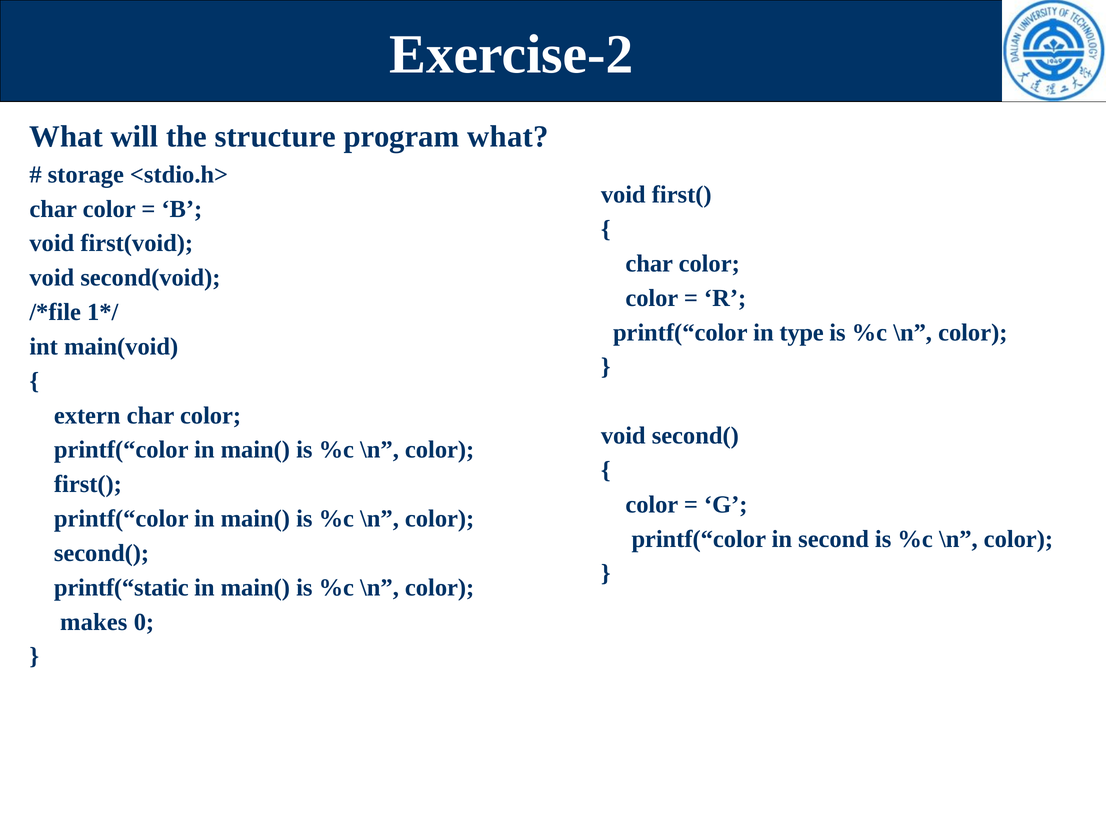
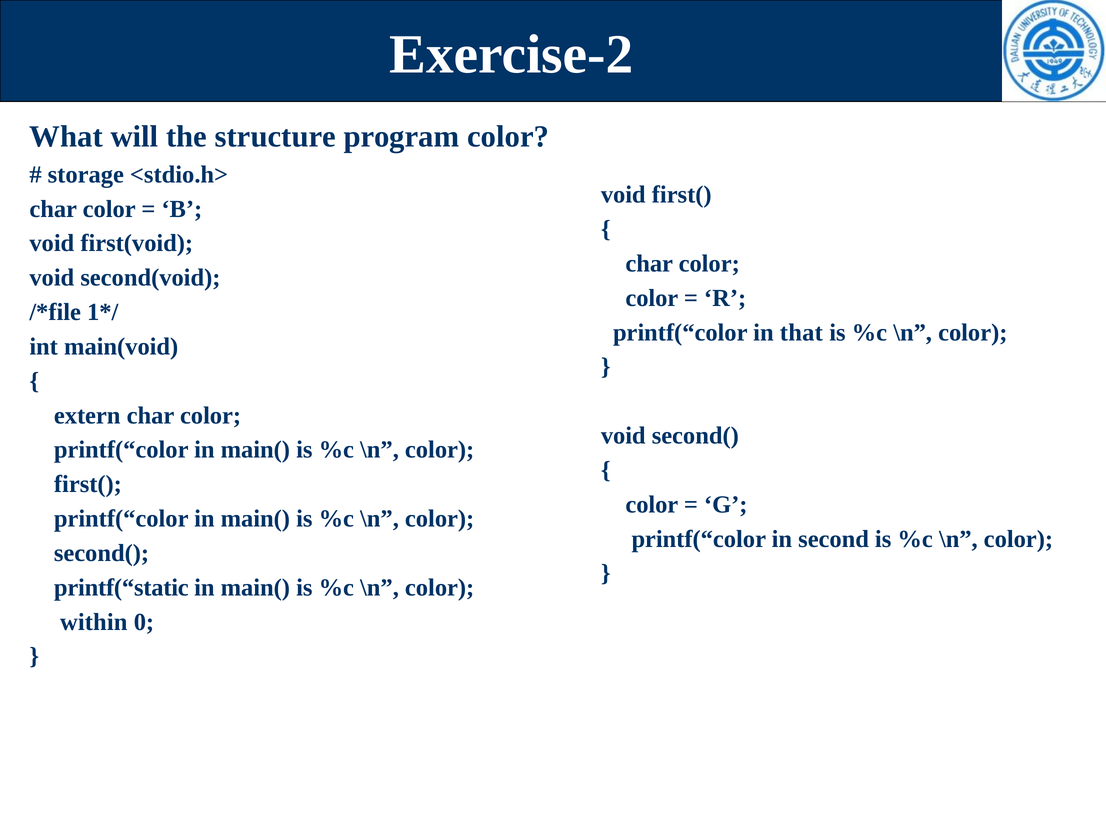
program what: what -> color
type: type -> that
makes: makes -> within
